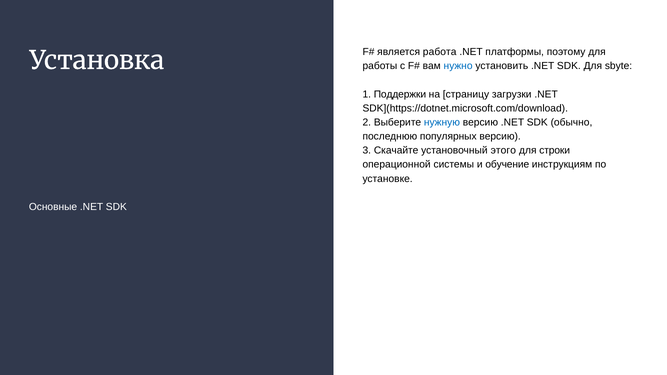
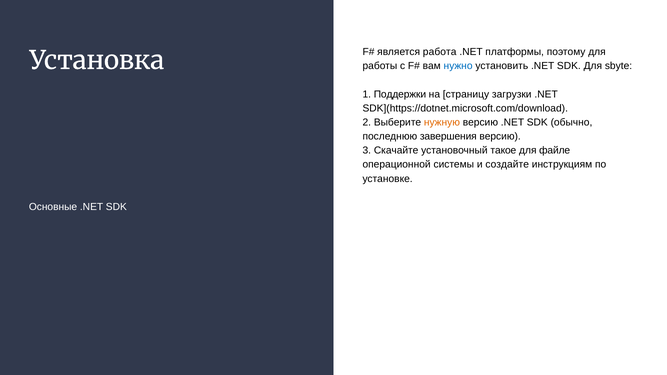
нужную colour: blue -> orange
популярных: популярных -> завершения
этого: этого -> такое
строки: строки -> файле
обучение: обучение -> создайте
